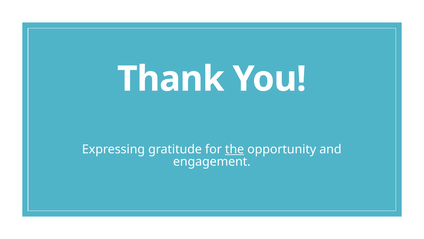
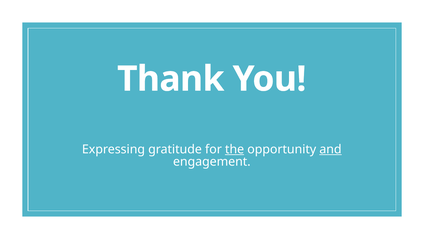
and underline: none -> present
